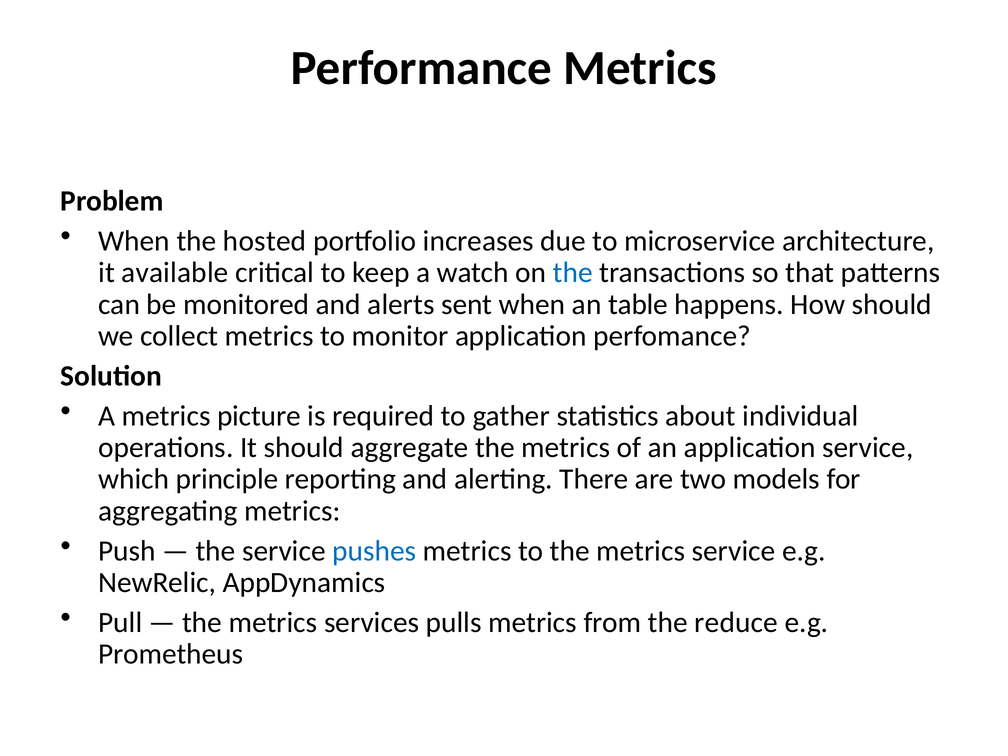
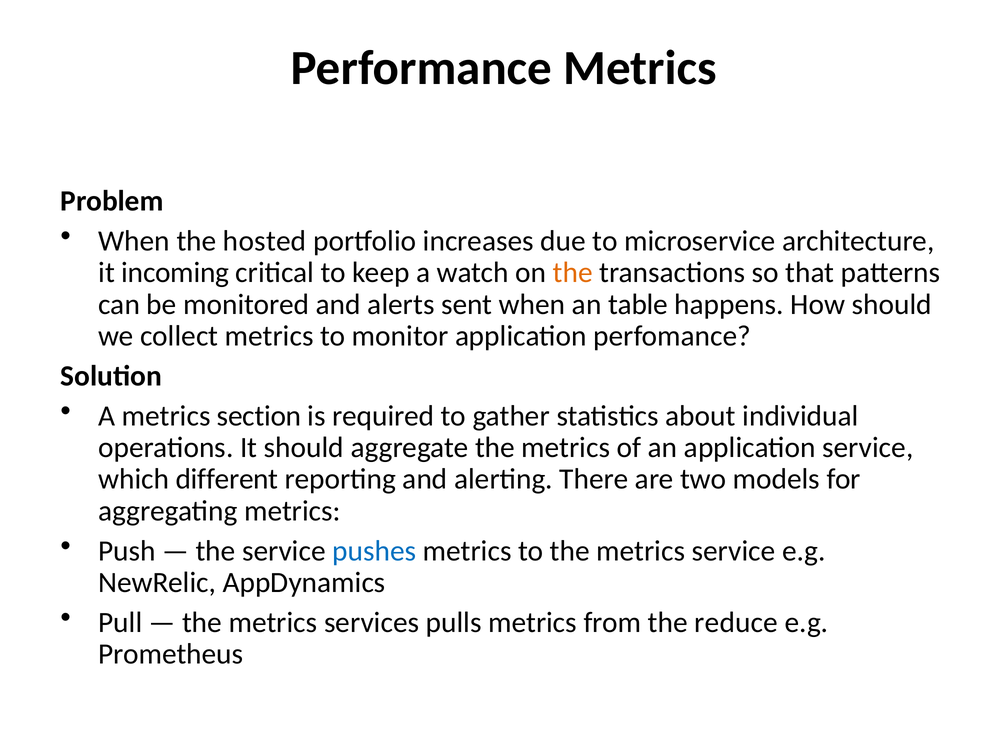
available: available -> incoming
the at (573, 273) colour: blue -> orange
picture: picture -> section
principle: principle -> different
